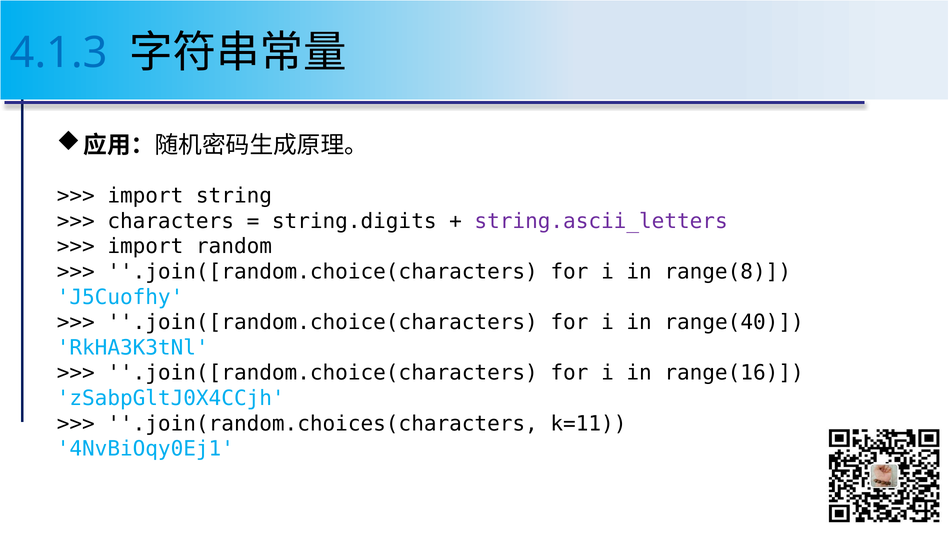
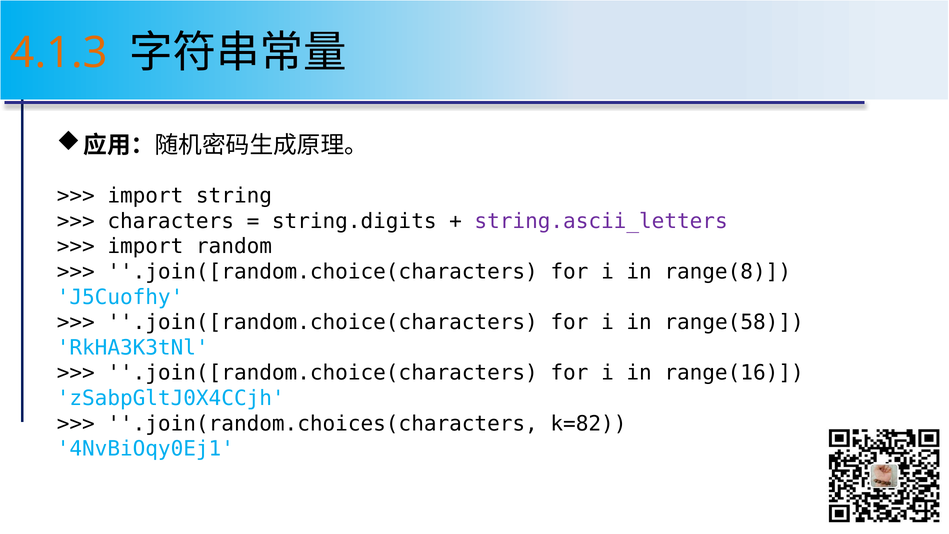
4.1.3 colour: blue -> orange
range(40: range(40 -> range(58
k=11: k=11 -> k=82
